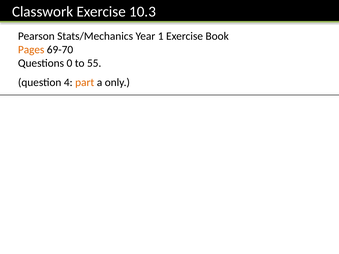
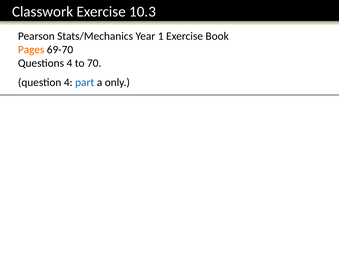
Questions 0: 0 -> 4
55: 55 -> 70
part colour: orange -> blue
